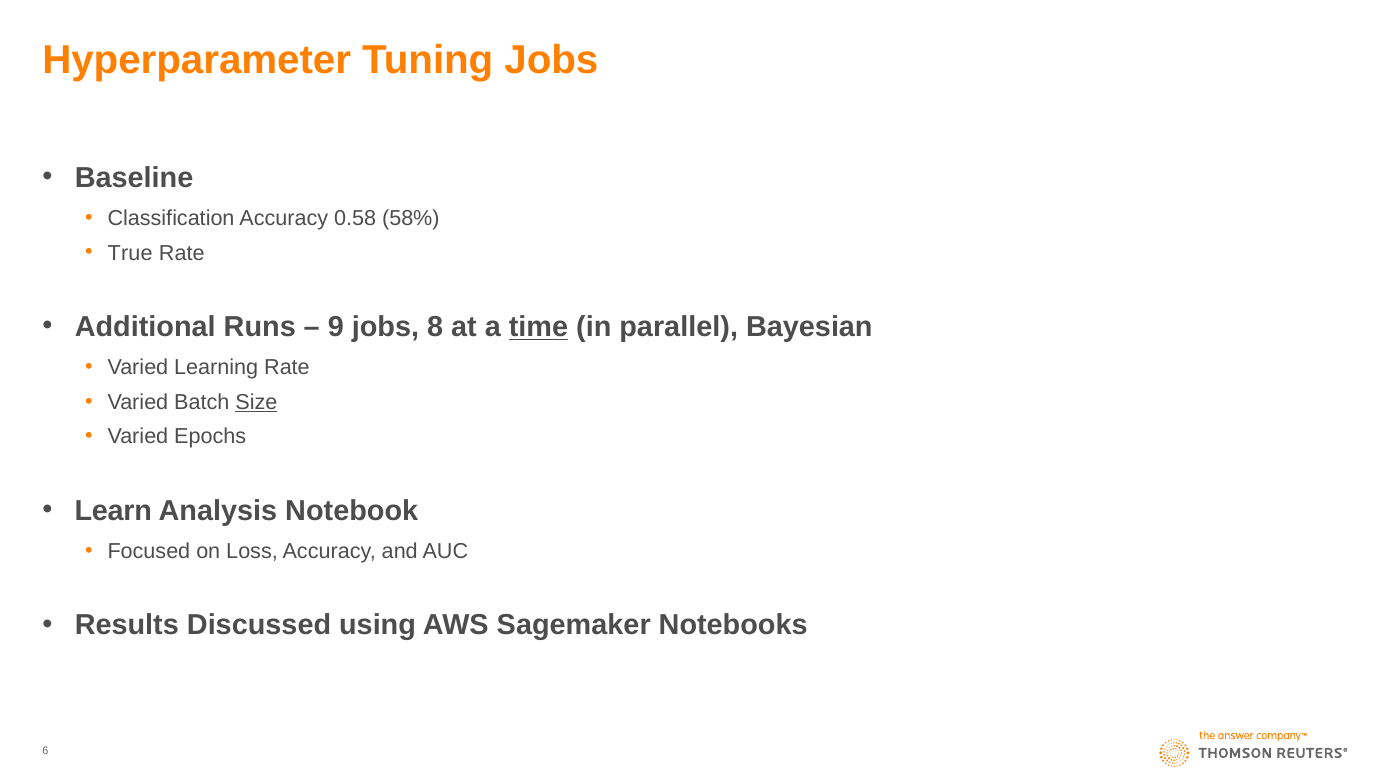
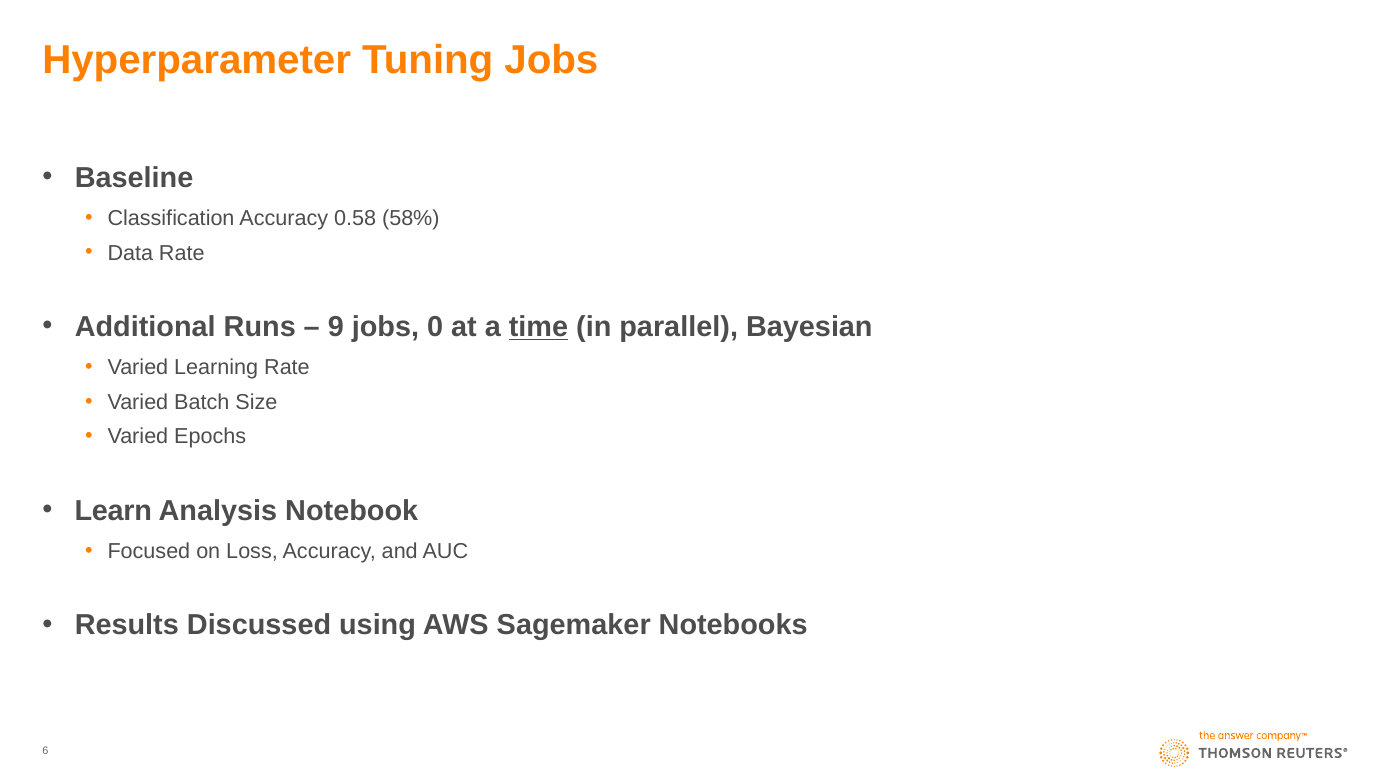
True: True -> Data
8: 8 -> 0
Size underline: present -> none
